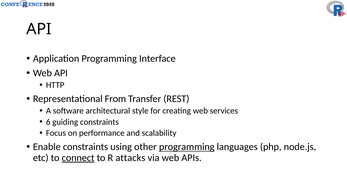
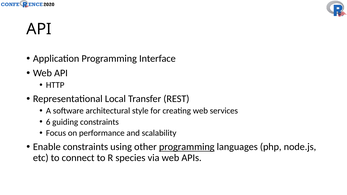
From: From -> Local
connect underline: present -> none
attacks: attacks -> species
